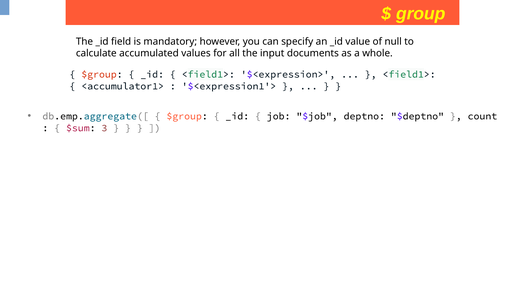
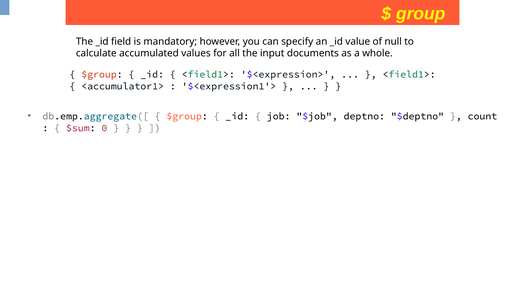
3: 3 -> 0
